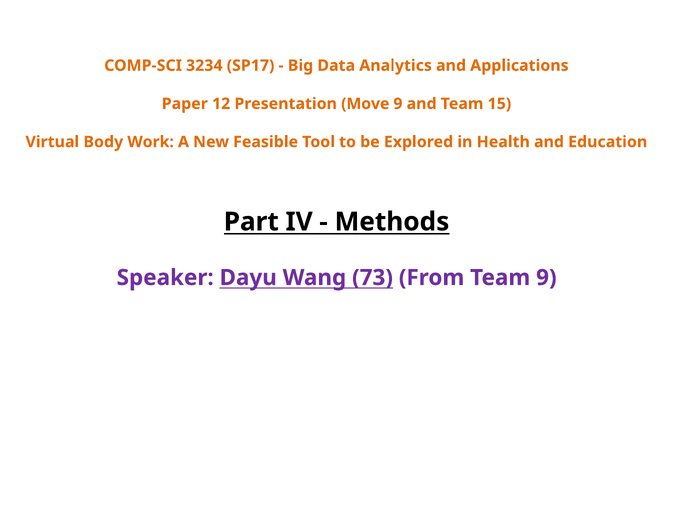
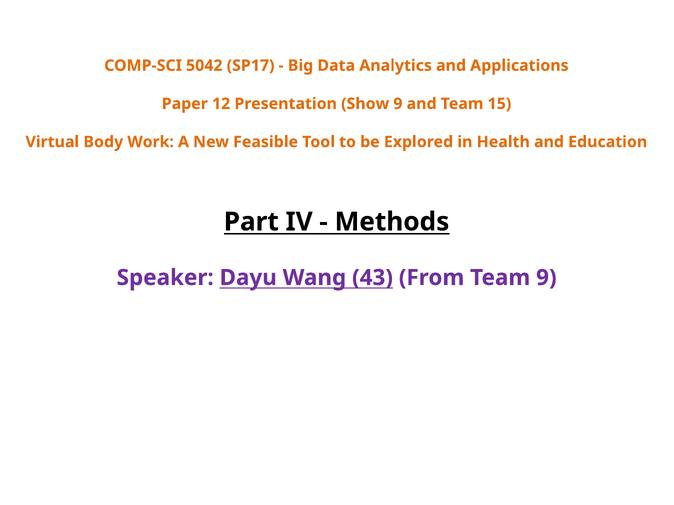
3234: 3234 -> 5042
Move: Move -> Show
73: 73 -> 43
